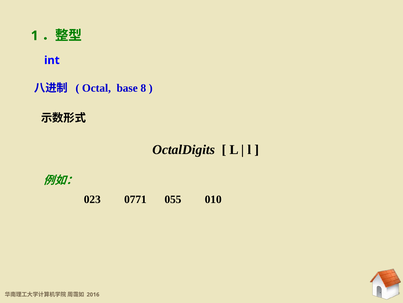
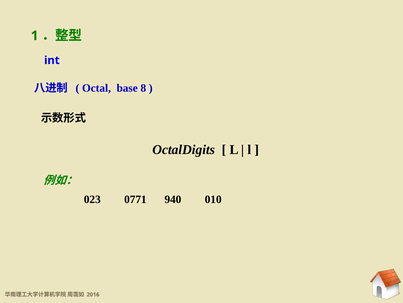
055: 055 -> 940
